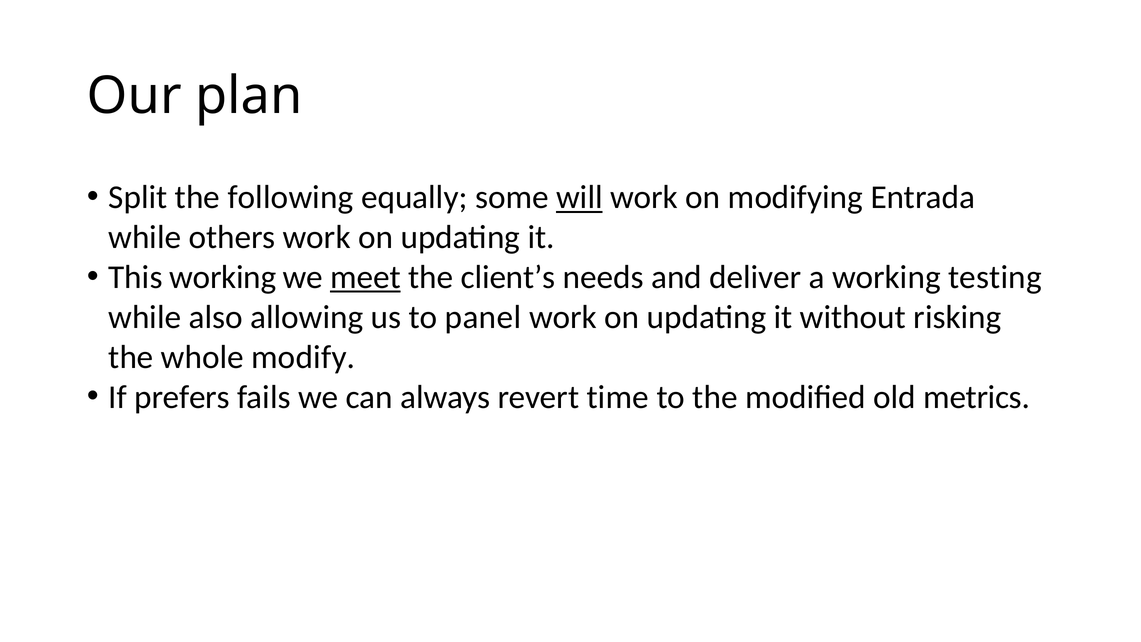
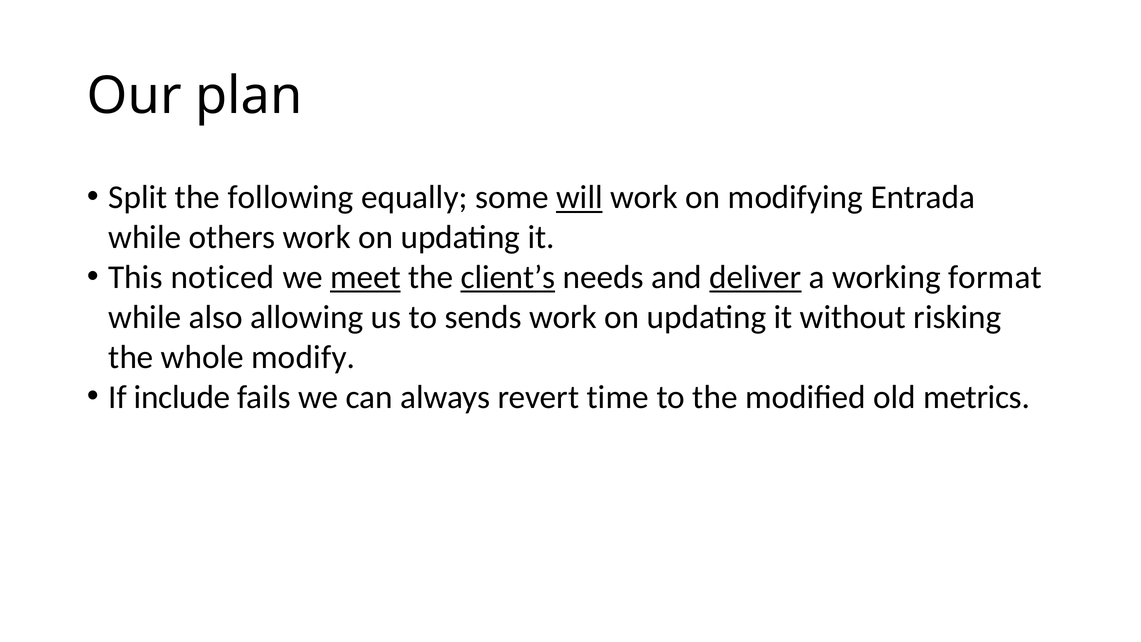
This working: working -> noticed
client’s underline: none -> present
deliver underline: none -> present
testing: testing -> format
panel: panel -> sends
prefers: prefers -> include
